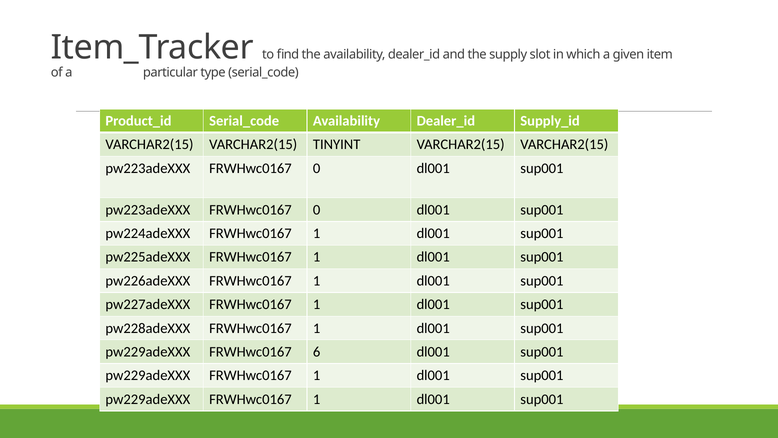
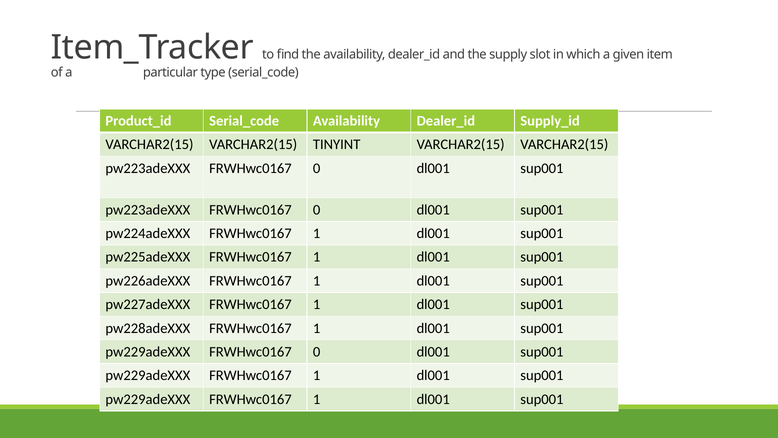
pw229adeXXX FRWHwc0167 6: 6 -> 0
